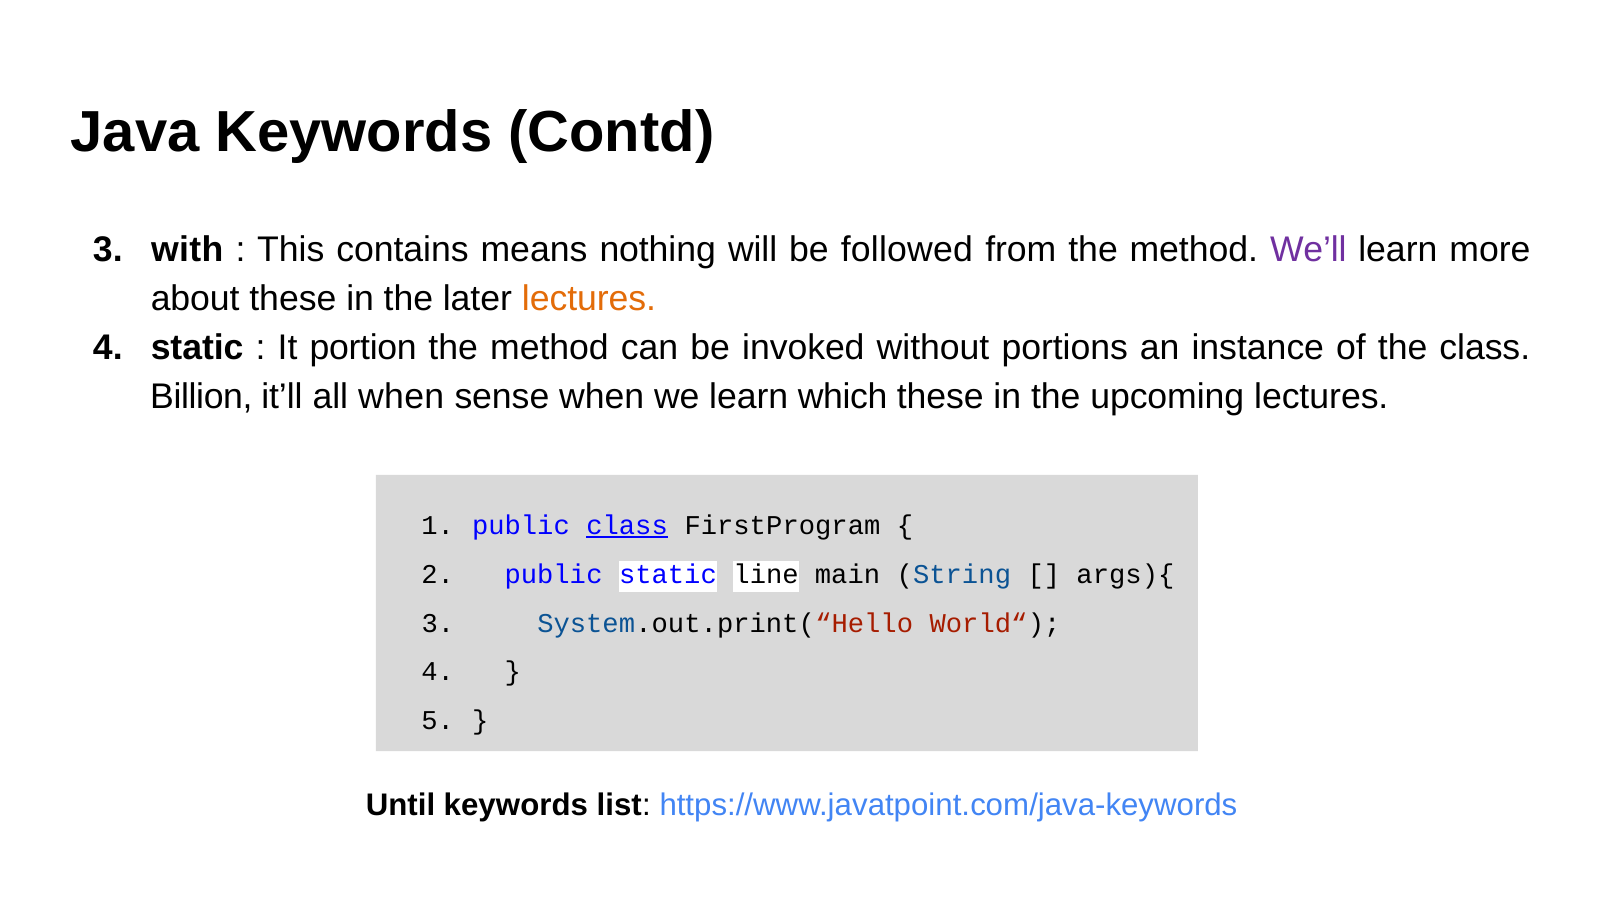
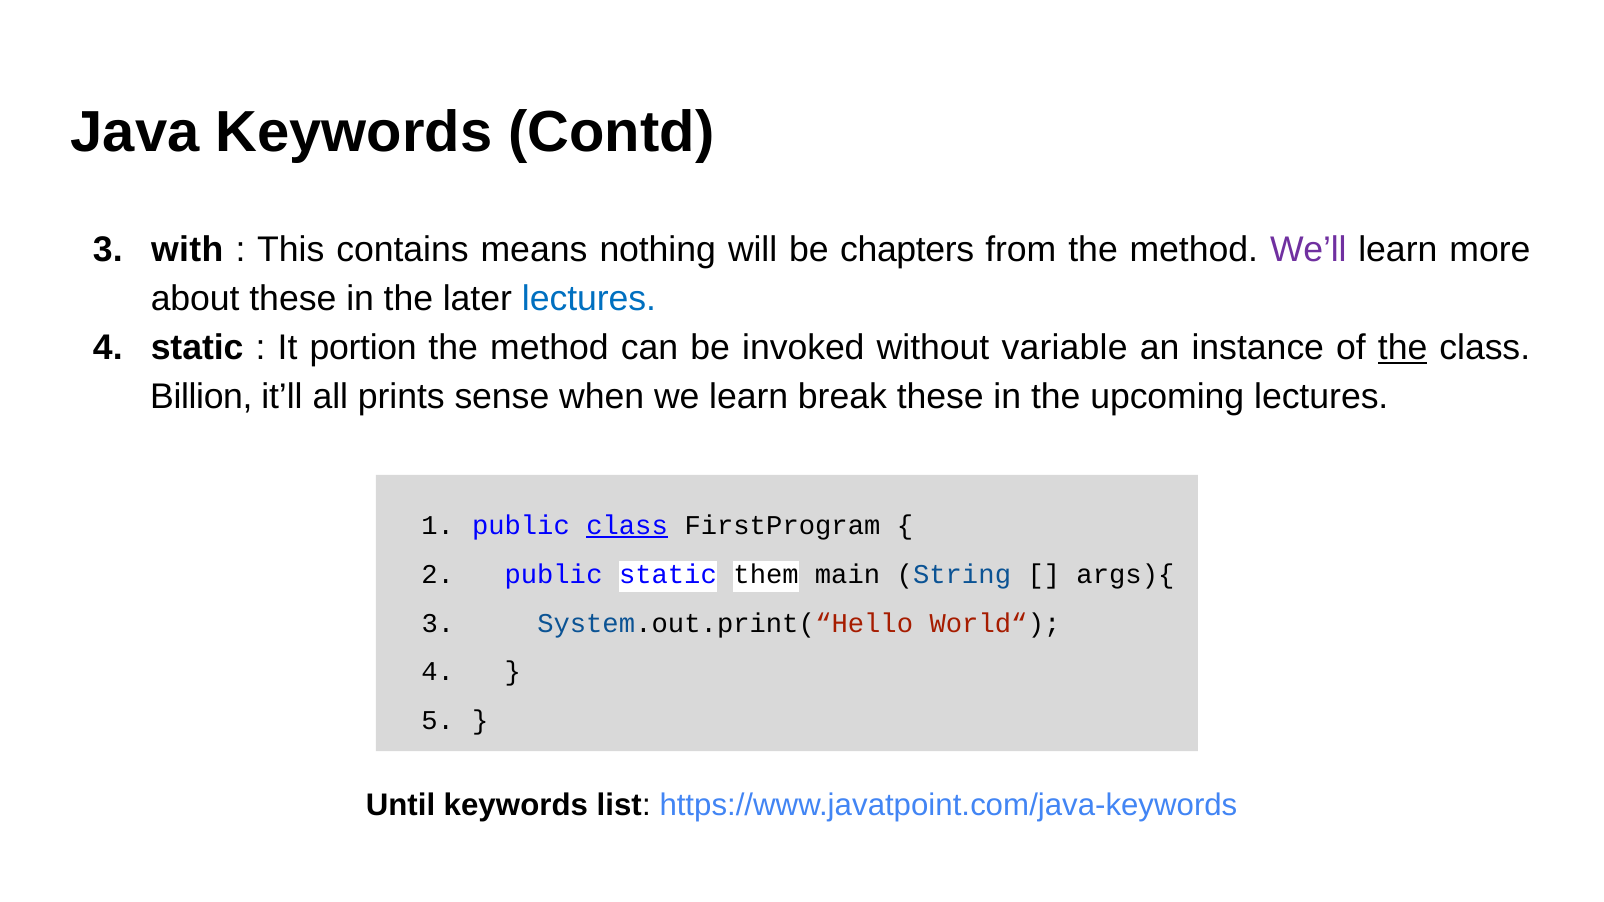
followed: followed -> chapters
lectures at (589, 299) colour: orange -> blue
portions: portions -> variable
the at (1403, 348) underline: none -> present
all when: when -> prints
which: which -> break
line: line -> them
